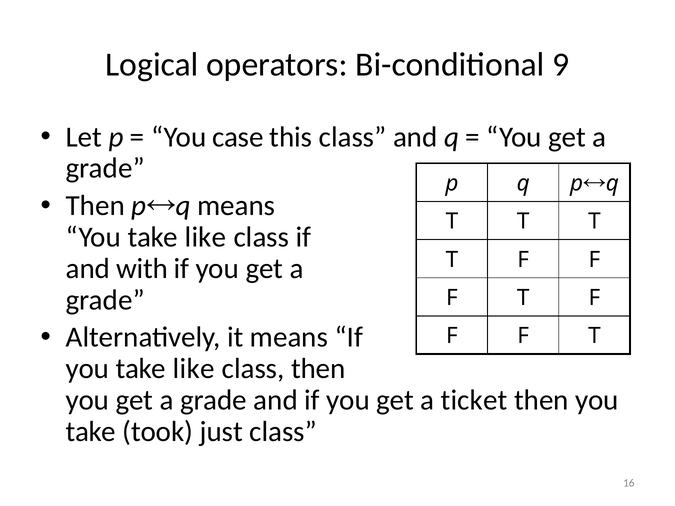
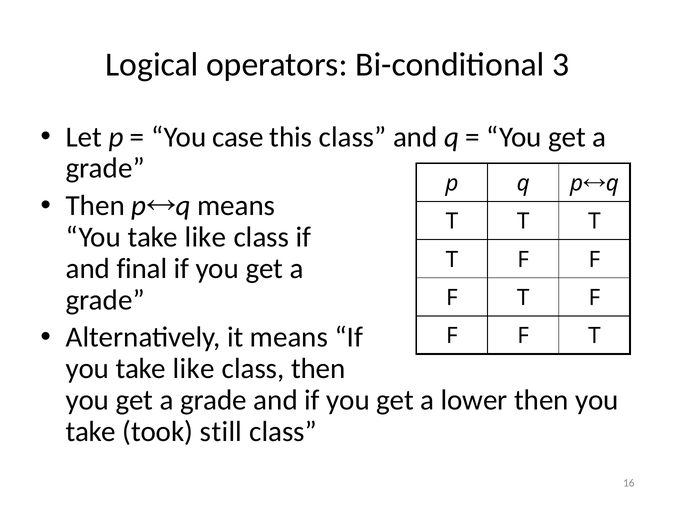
9: 9 -> 3
with: with -> final
ticket: ticket -> lower
just: just -> still
